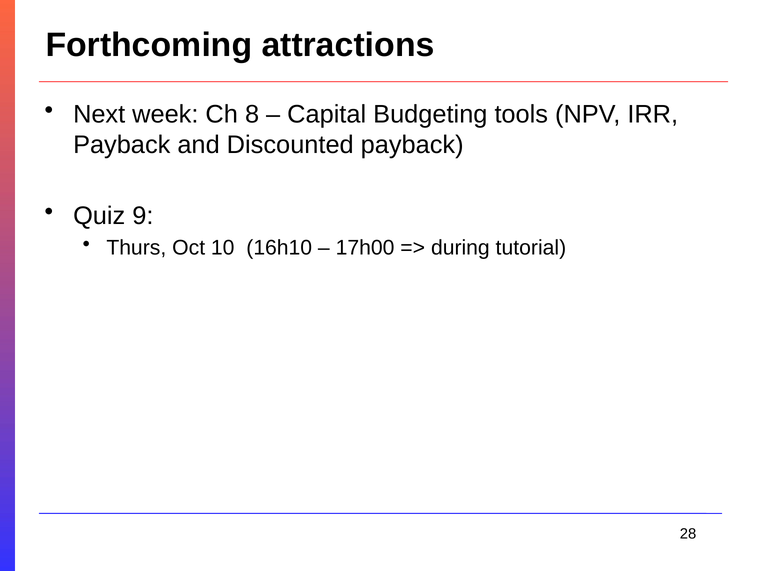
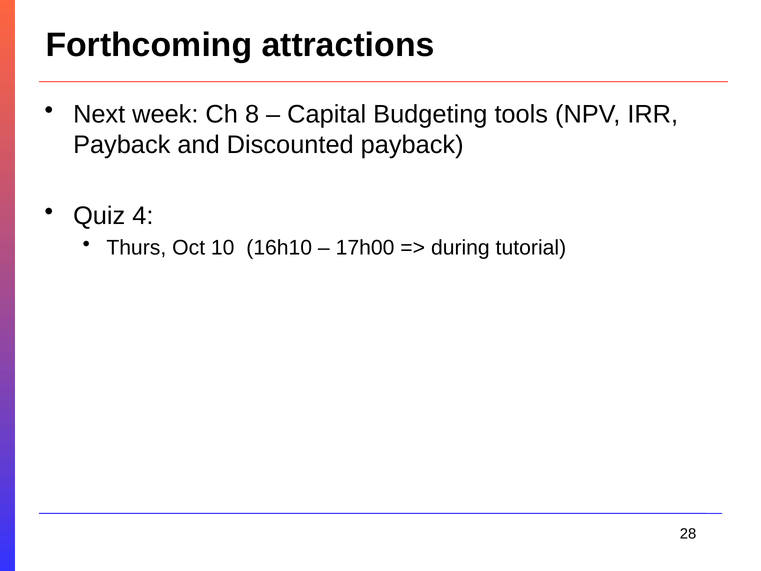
9: 9 -> 4
